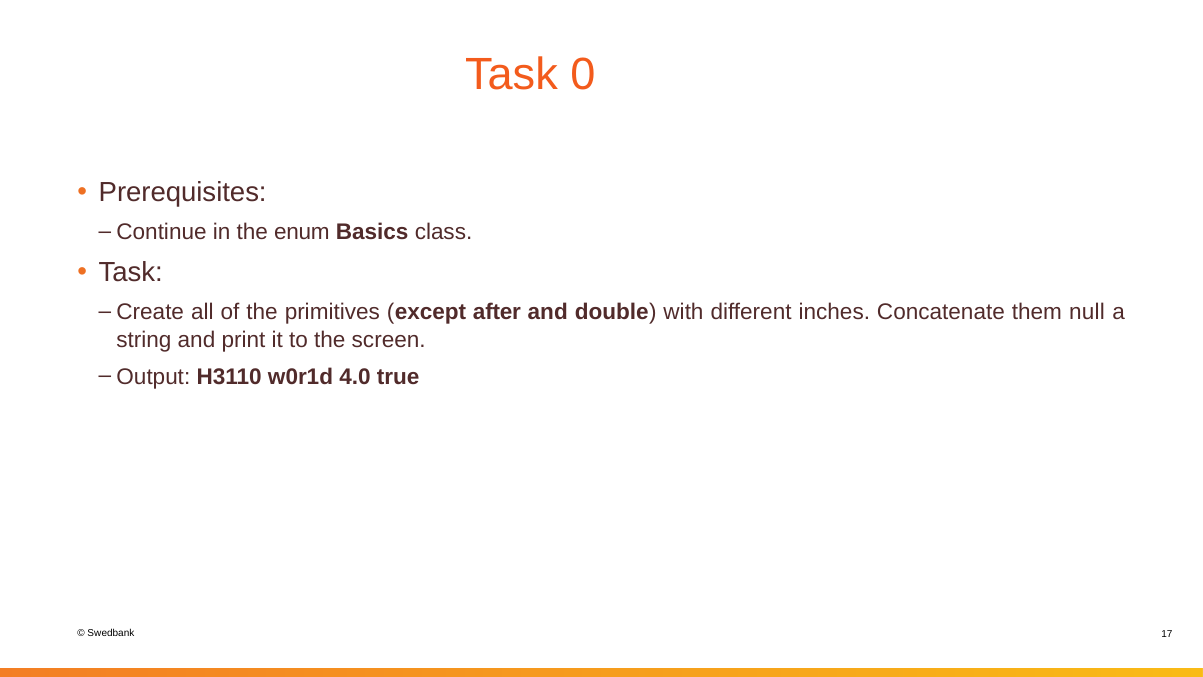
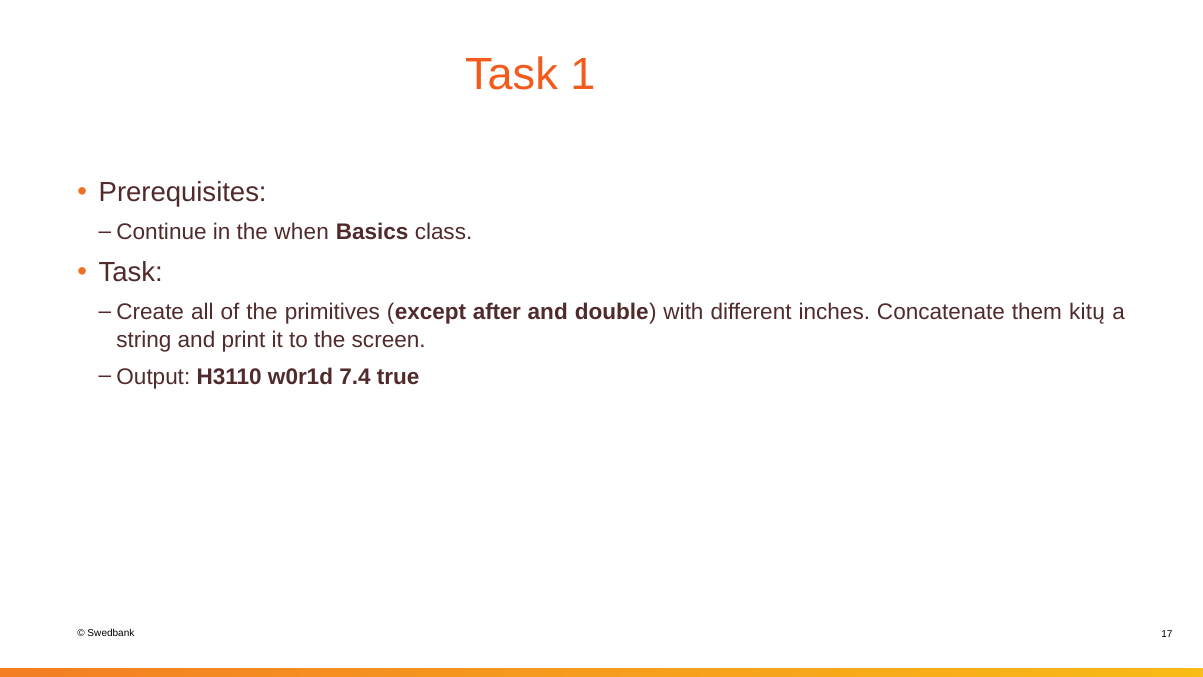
0: 0 -> 1
enum: enum -> when
null: null -> kitų
4.0: 4.0 -> 7.4
